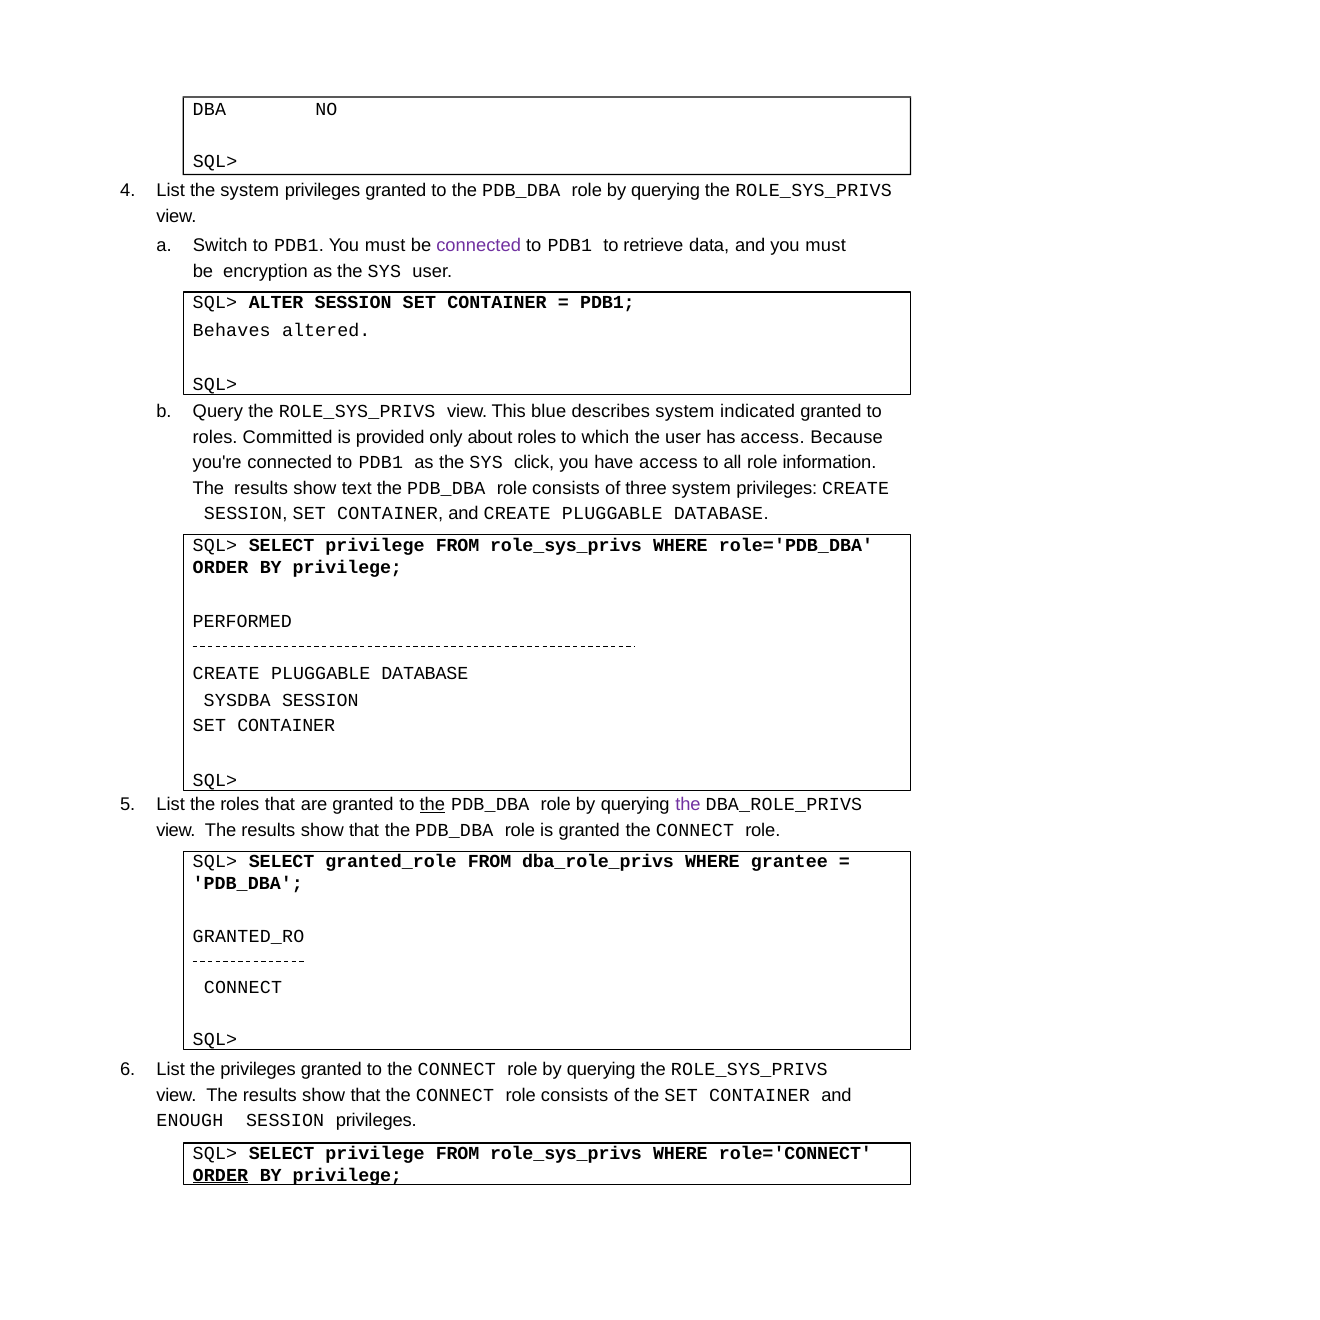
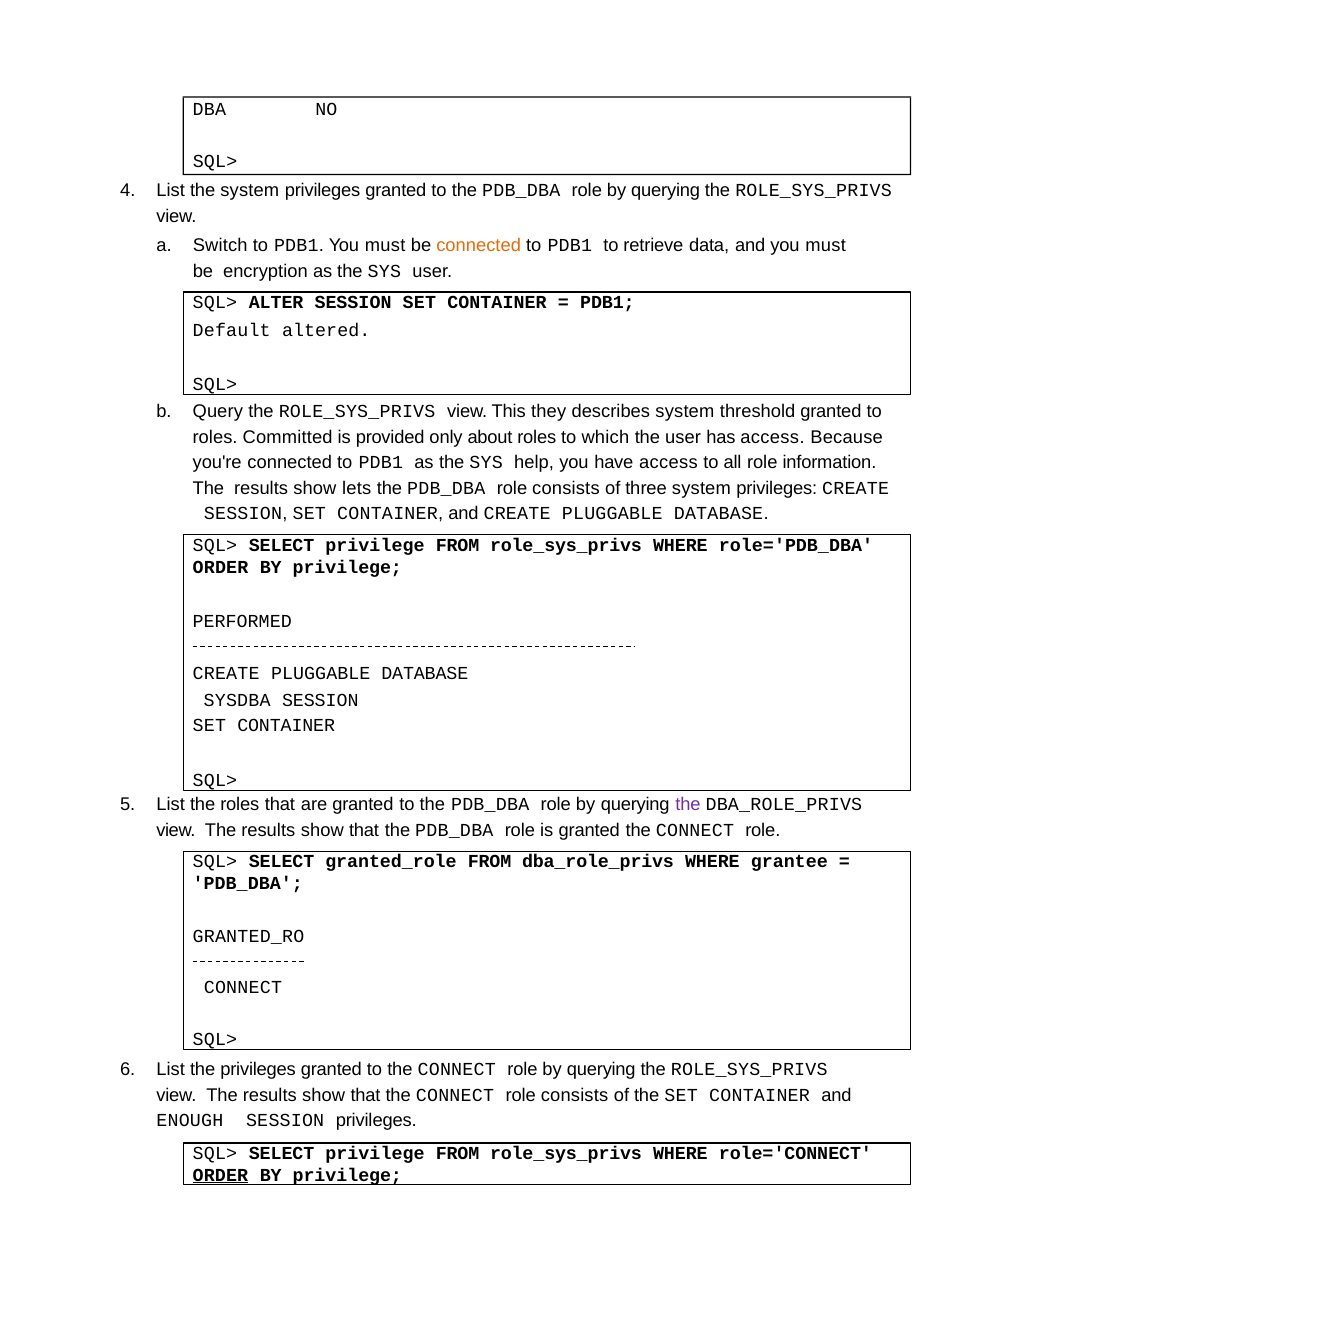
connected at (479, 245) colour: purple -> orange
Behaves: Behaves -> Default
blue: blue -> they
indicated: indicated -> threshold
click: click -> help
text: text -> lets
the at (432, 805) underline: present -> none
